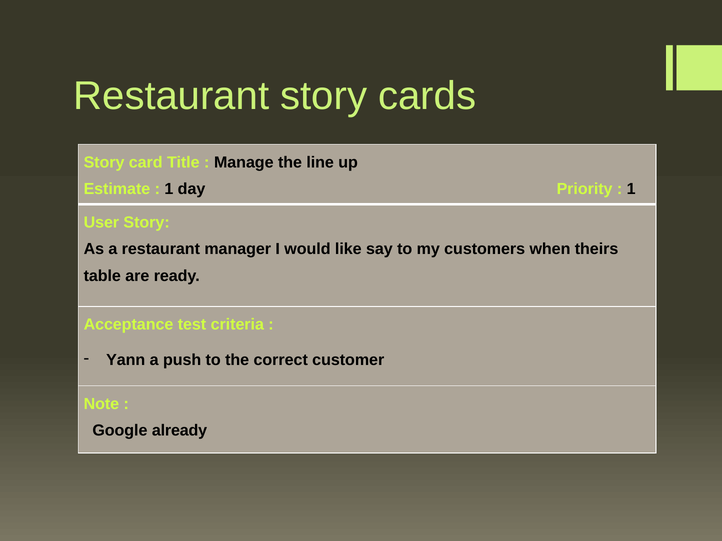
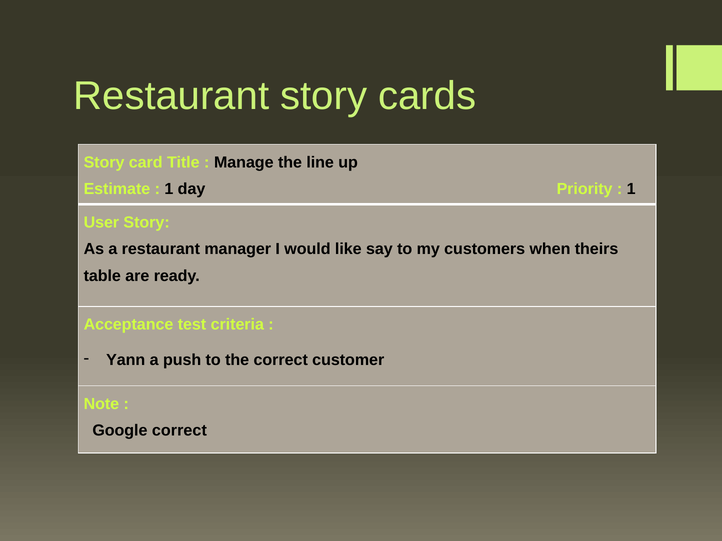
Google already: already -> correct
